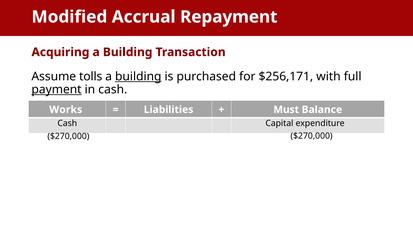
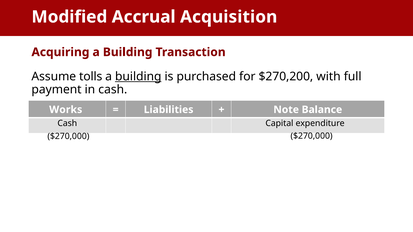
Repayment: Repayment -> Acquisition
$256,171: $256,171 -> $270,200
payment underline: present -> none
Must: Must -> Note
